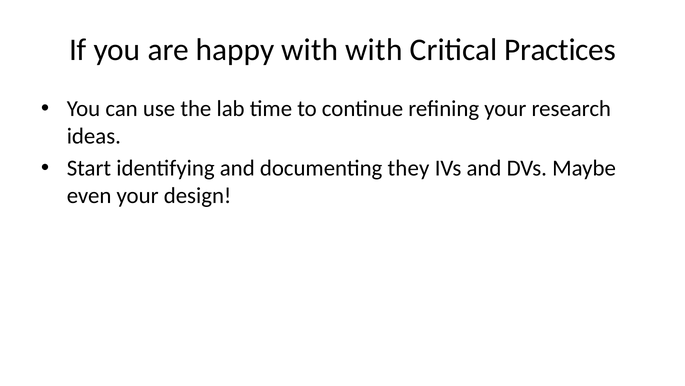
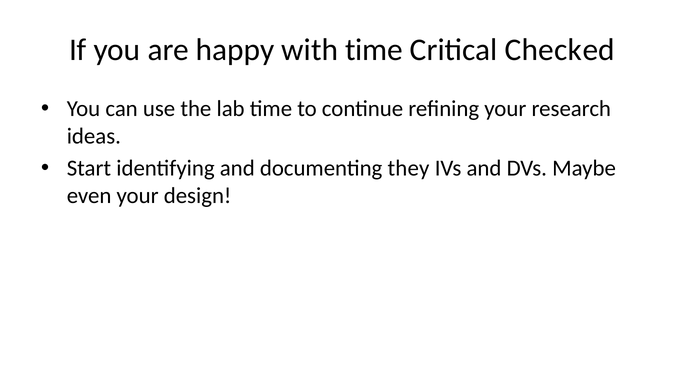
with with: with -> time
Practices: Practices -> Checked
